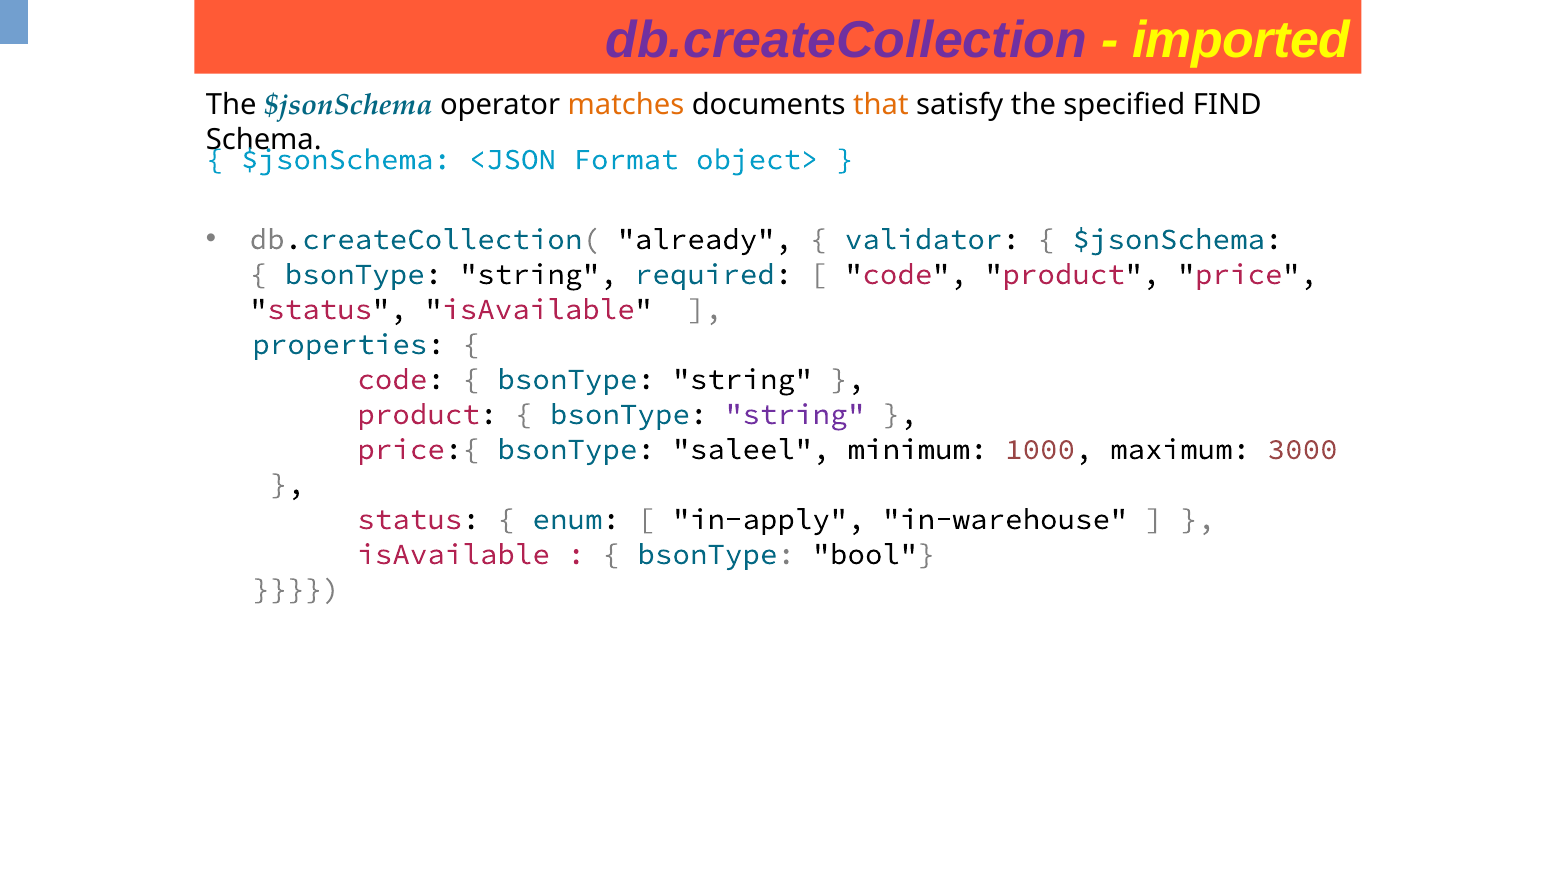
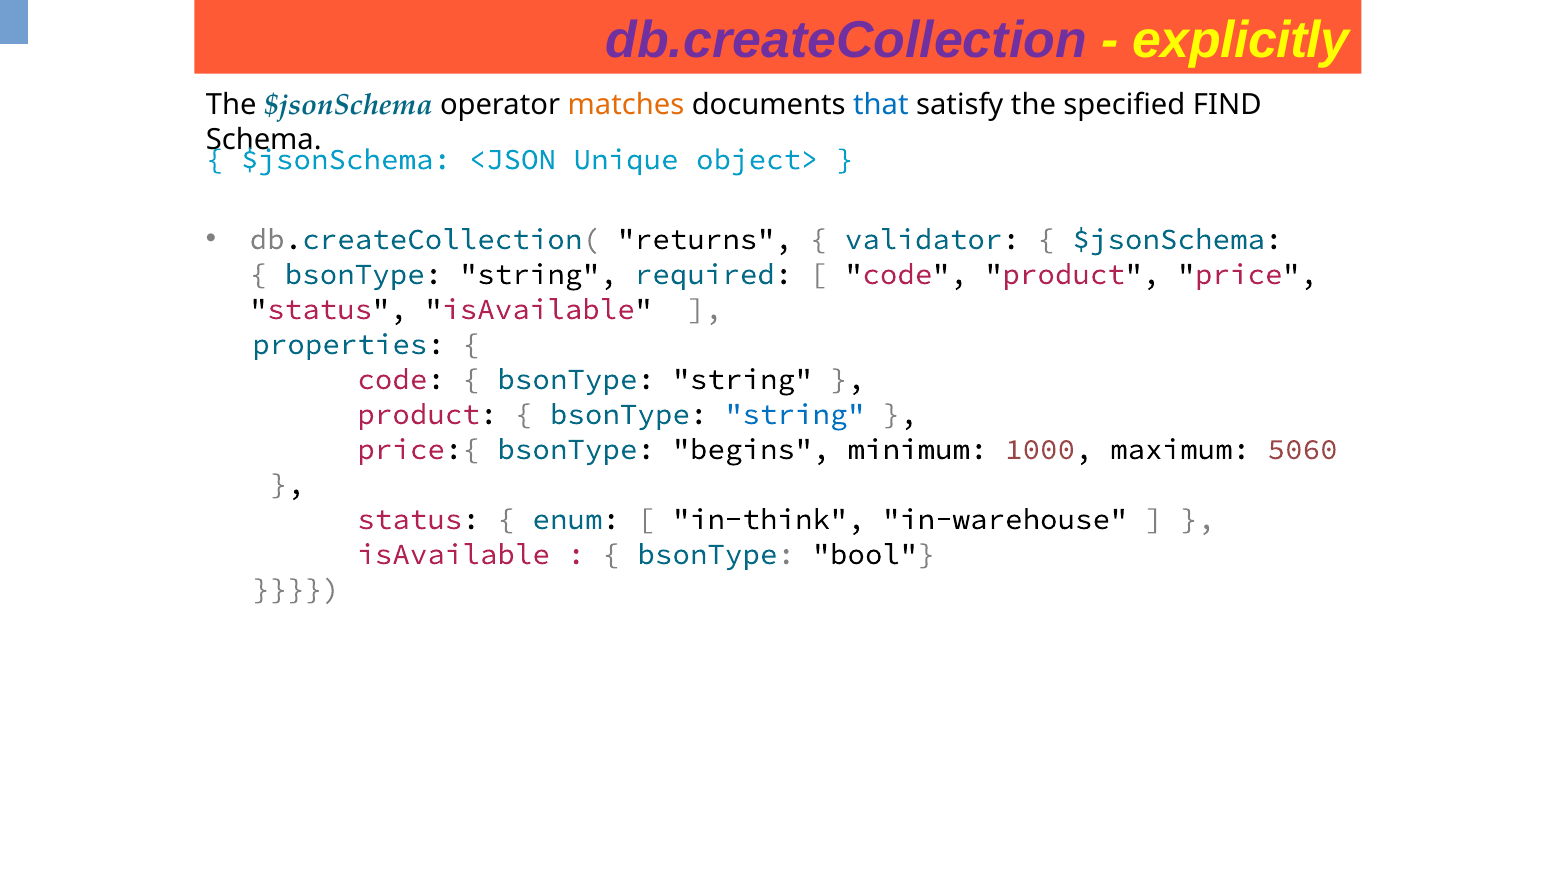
imported: imported -> explicitly
that colour: orange -> blue
Format: Format -> Unique
already: already -> returns
string at (795, 414) colour: purple -> blue
saleel: saleel -> begins
3000: 3000 -> 5060
in-apply: in-apply -> in-think
